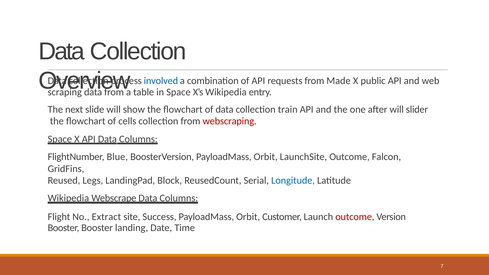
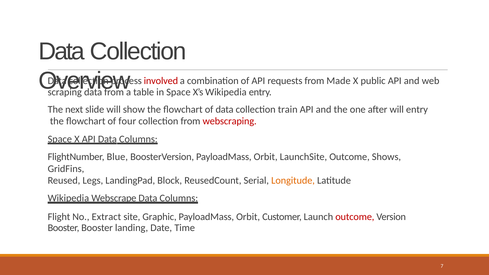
involved colour: blue -> red
will slider: slider -> entry
cells: cells -> four
Falcon: Falcon -> Shows
Longitude colour: blue -> orange
Success: Success -> Graphic
